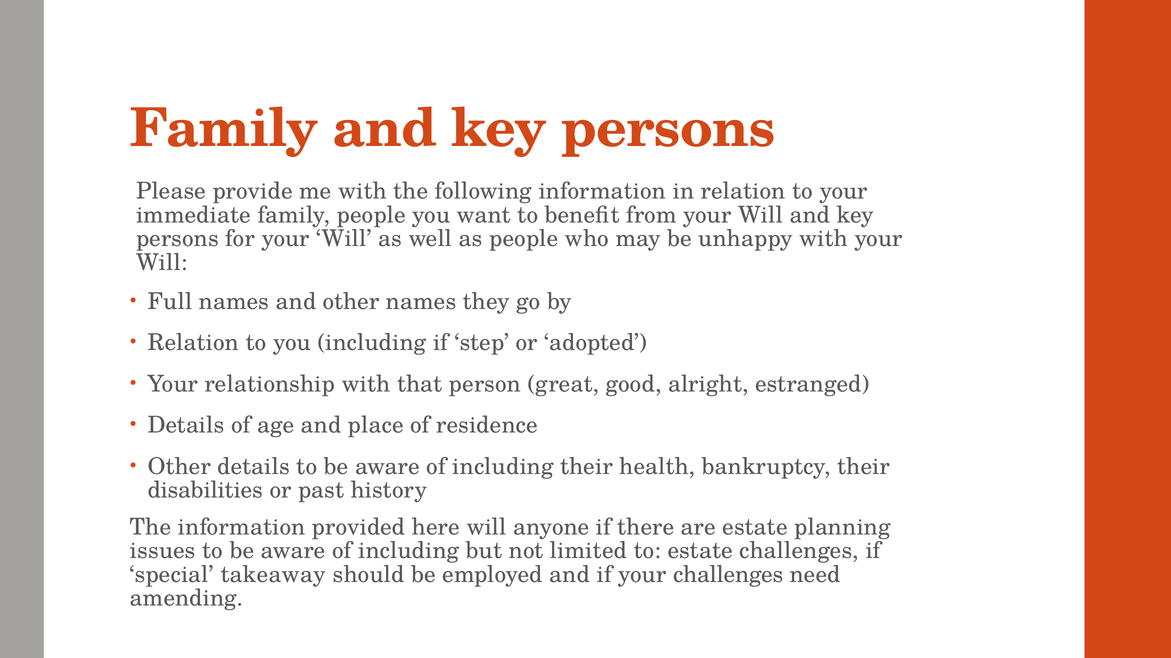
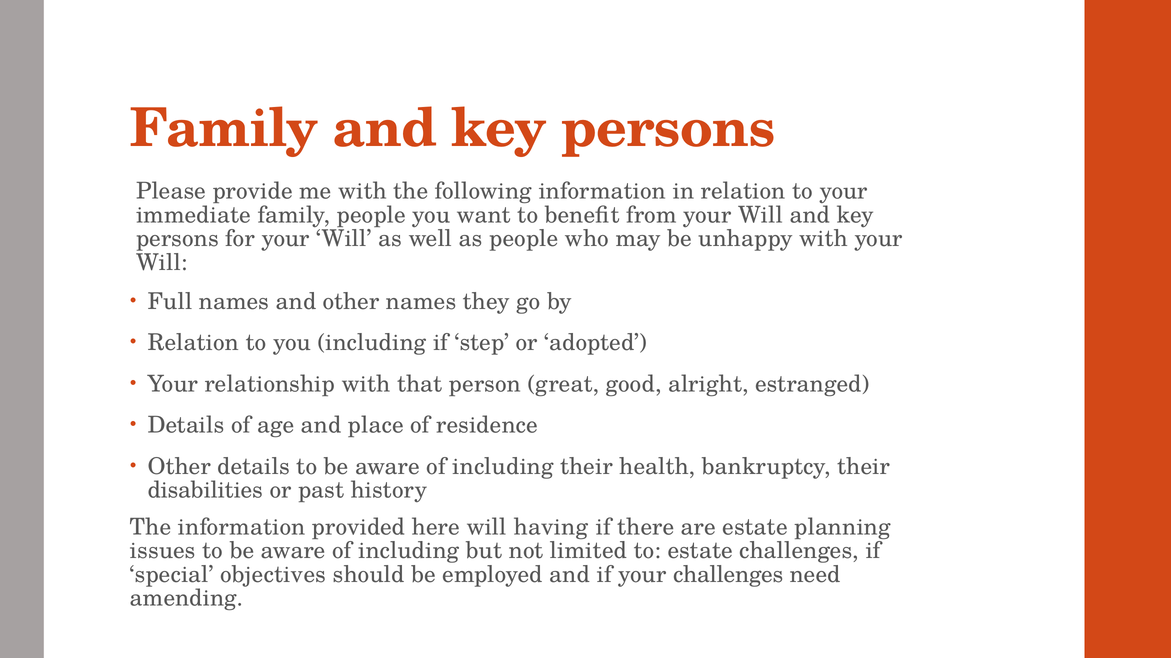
anyone: anyone -> having
takeaway: takeaway -> objectives
